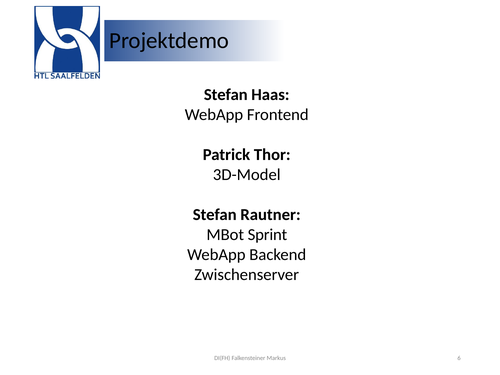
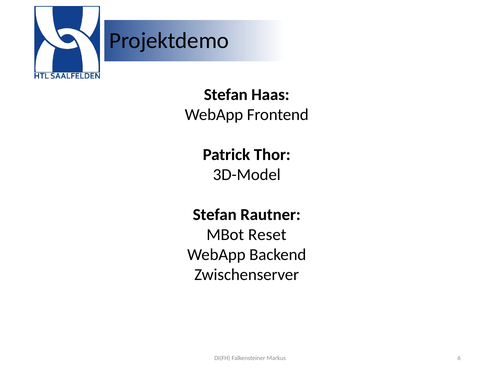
Sprint: Sprint -> Reset
